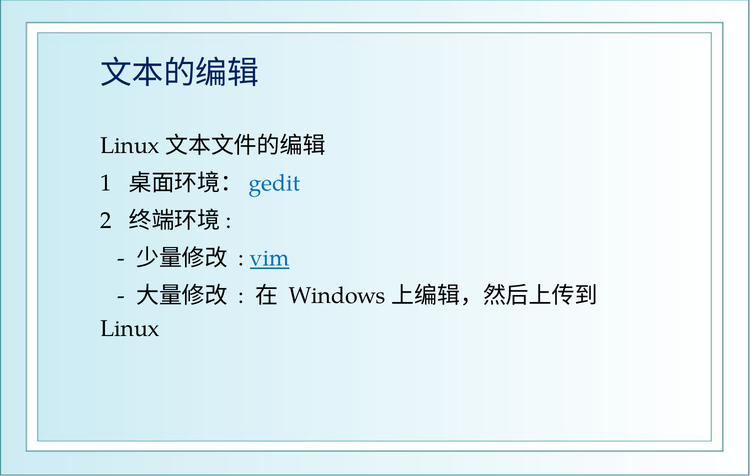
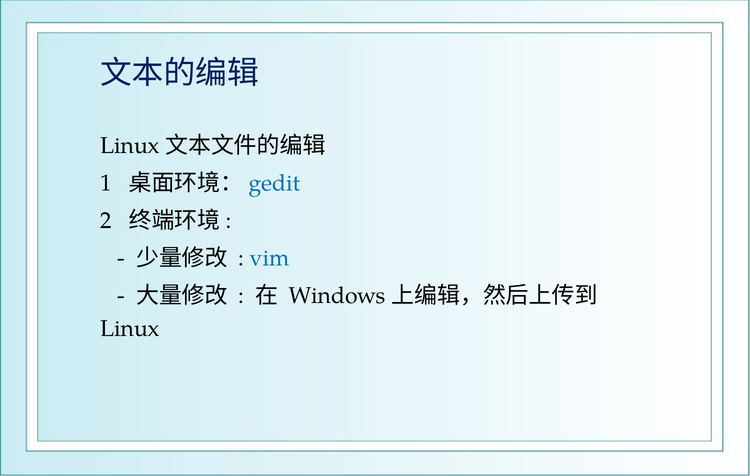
vim underline: present -> none
